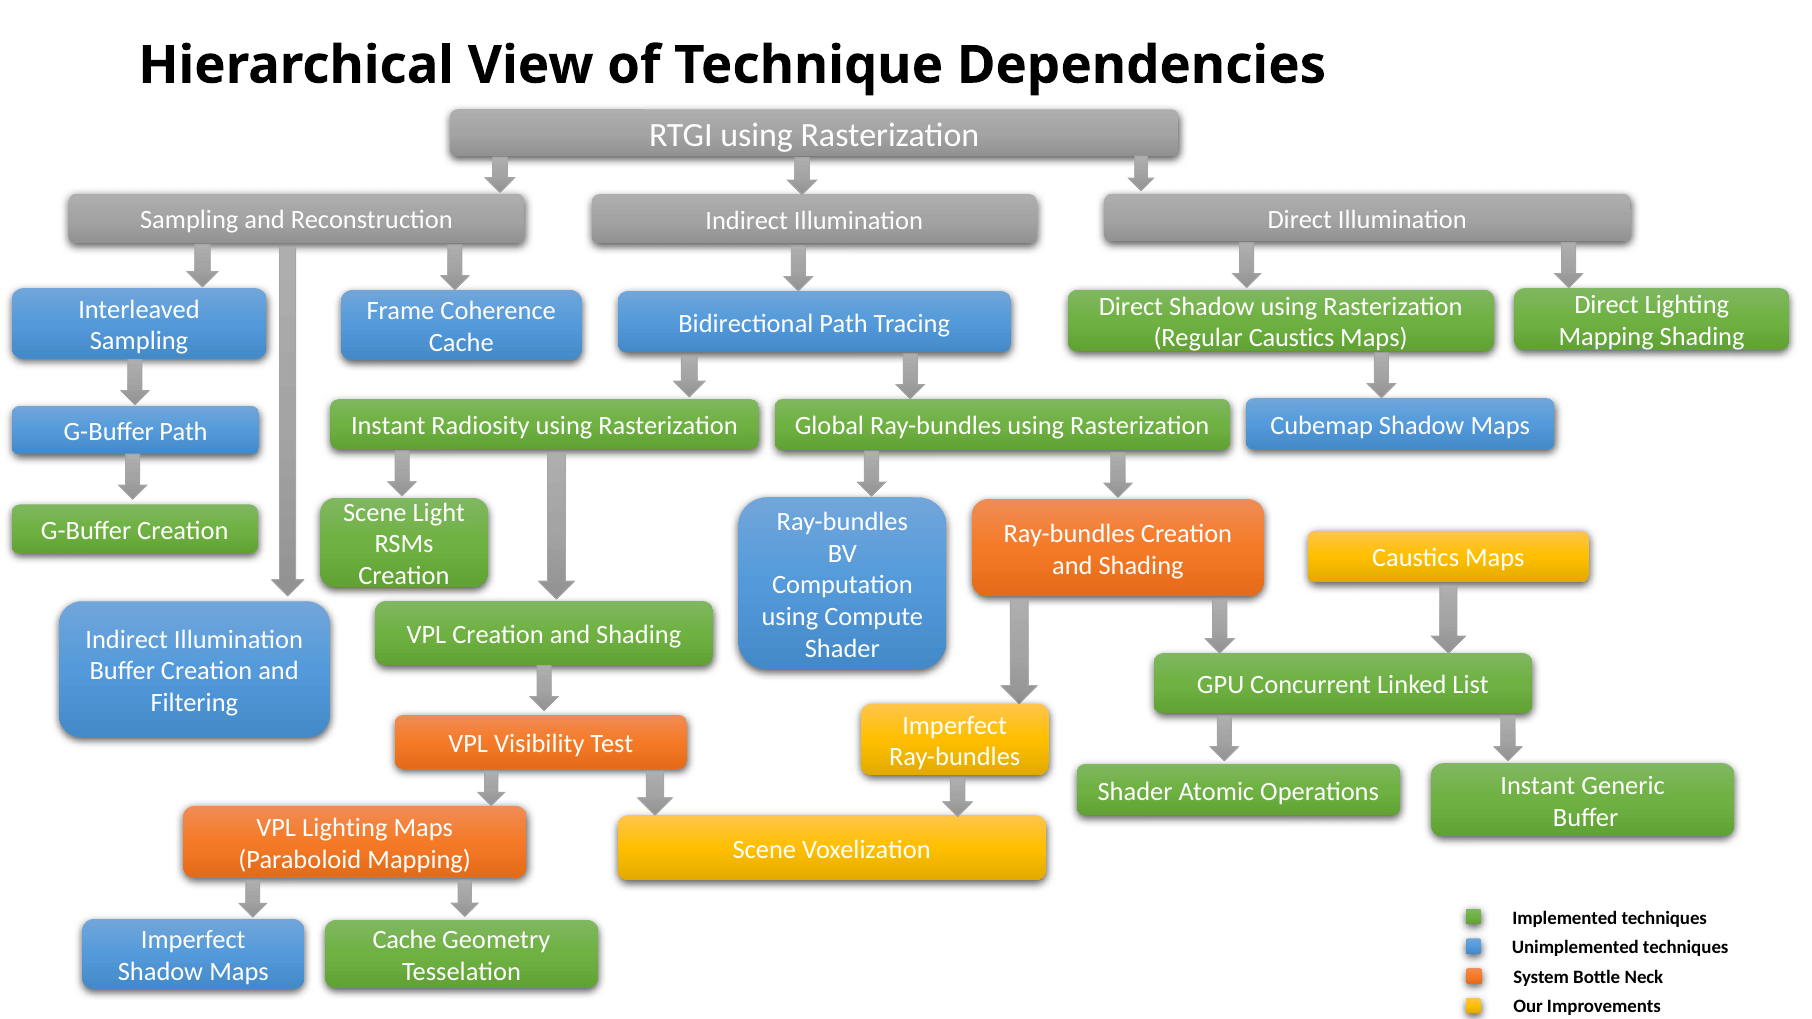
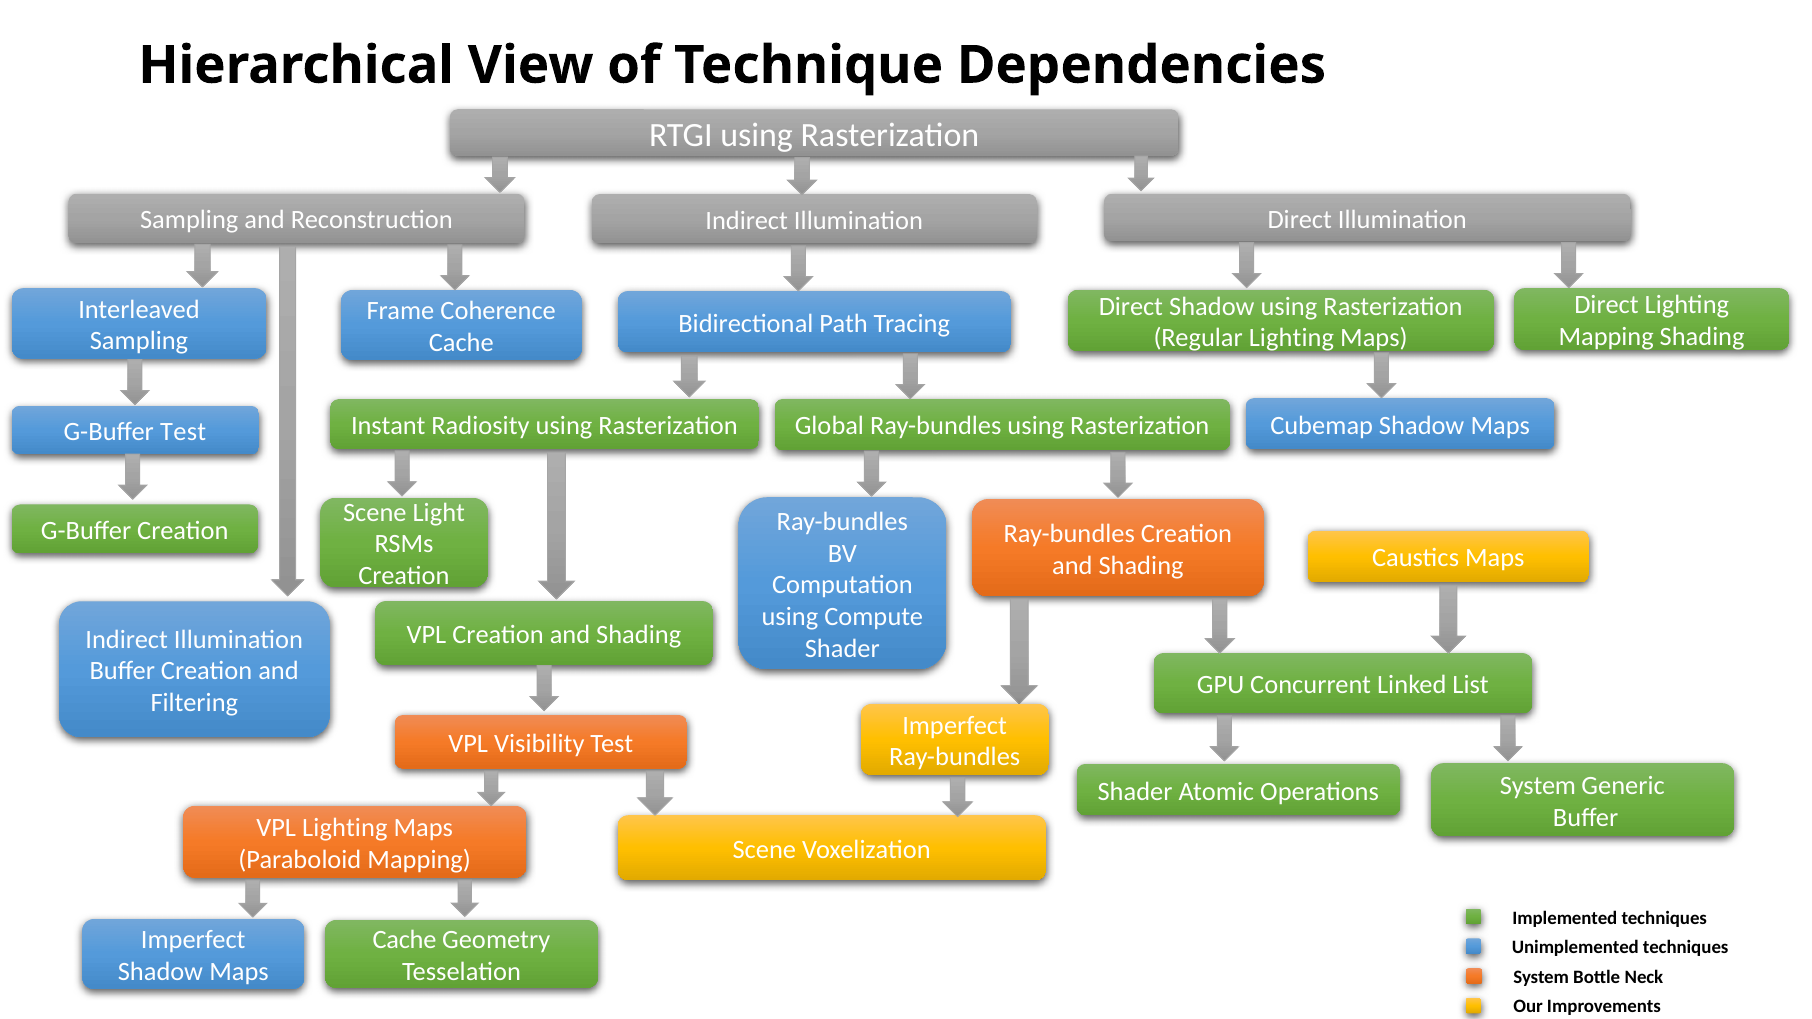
Regular Caustics: Caustics -> Lighting
G-Buffer Path: Path -> Test
Operations Instant: Instant -> System
